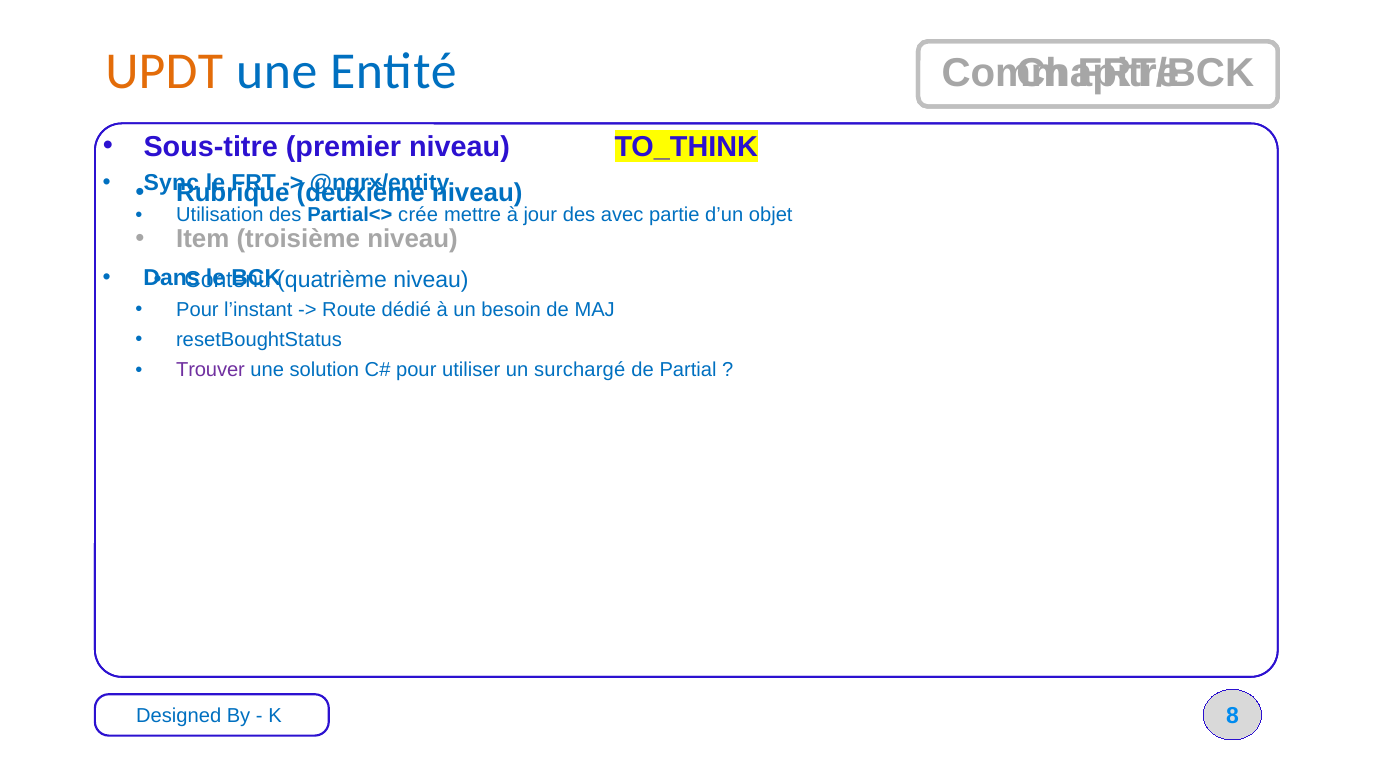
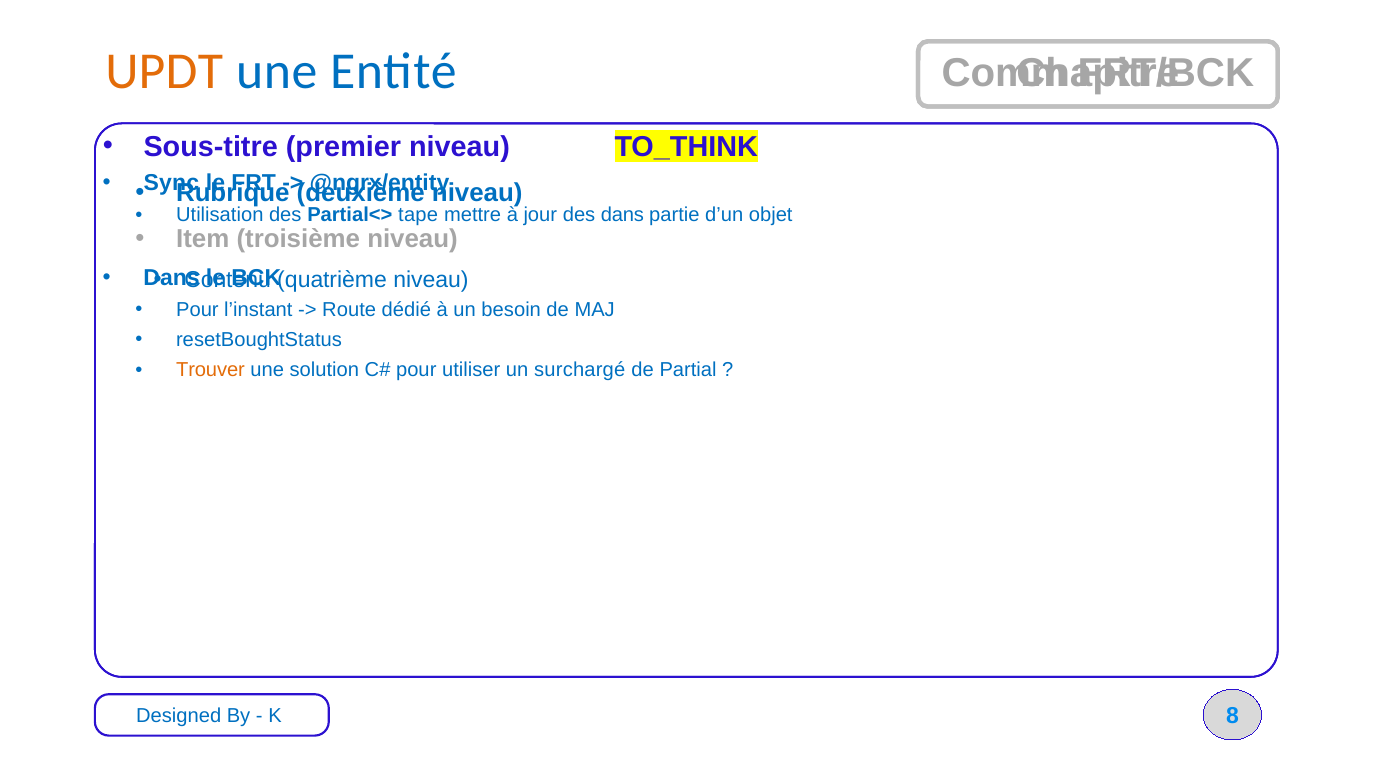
crée: crée -> tape
des avec: avec -> dans
Trouver colour: purple -> orange
